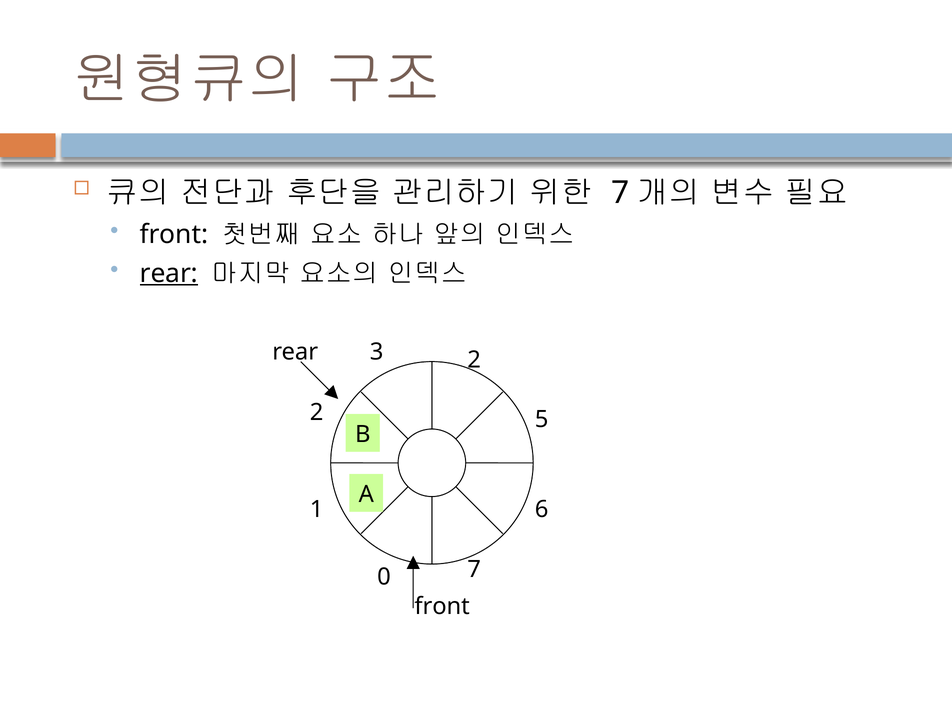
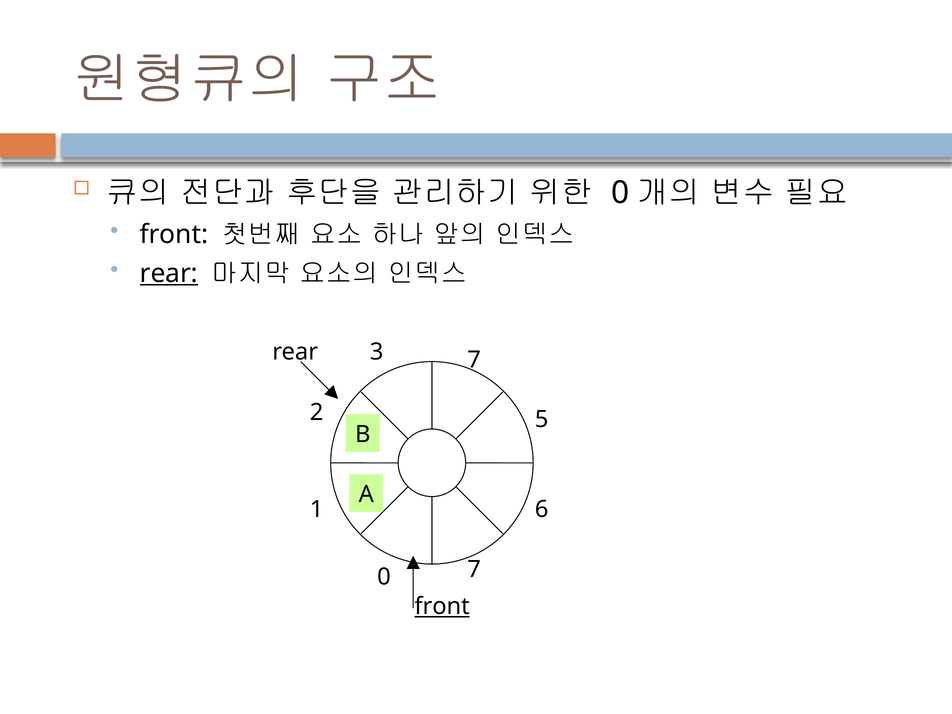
7 at (620, 193): 7 -> 0
3 2: 2 -> 7
front at (442, 606) underline: none -> present
